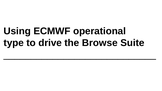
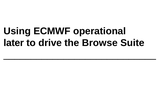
type: type -> later
